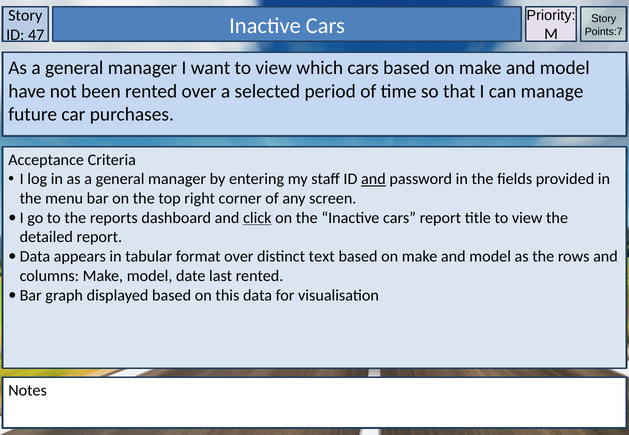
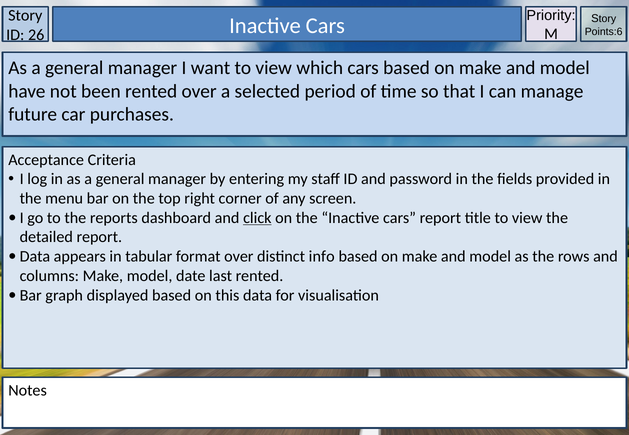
Points:7: Points:7 -> Points:6
47: 47 -> 26
and at (373, 179) underline: present -> none
text: text -> info
